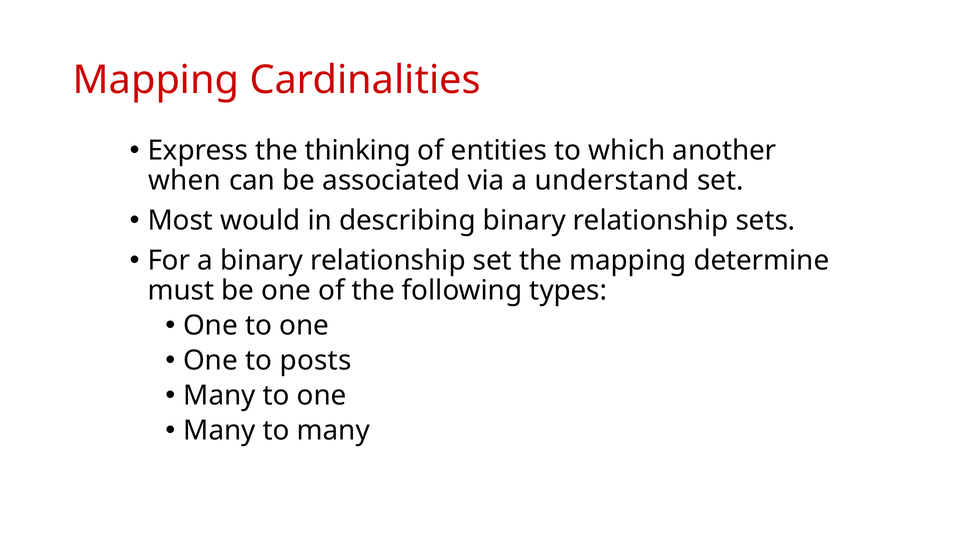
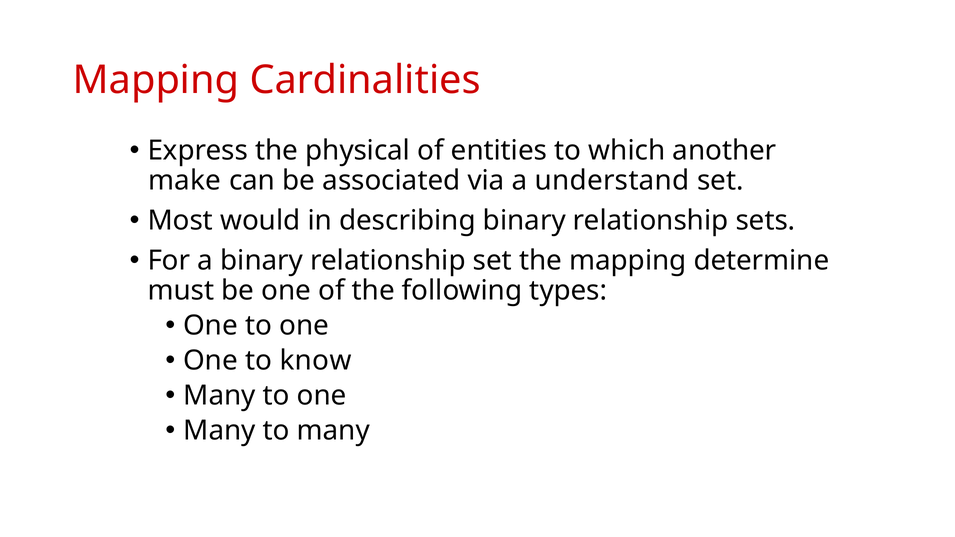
thinking: thinking -> physical
when: when -> make
posts: posts -> know
